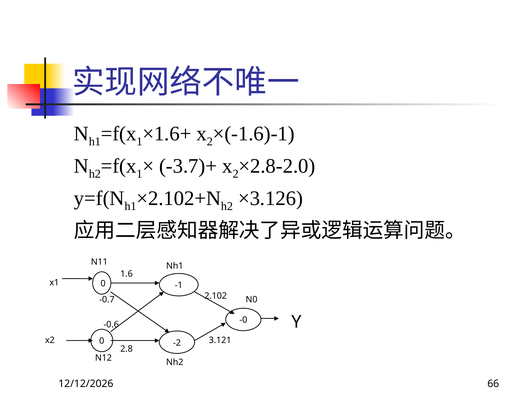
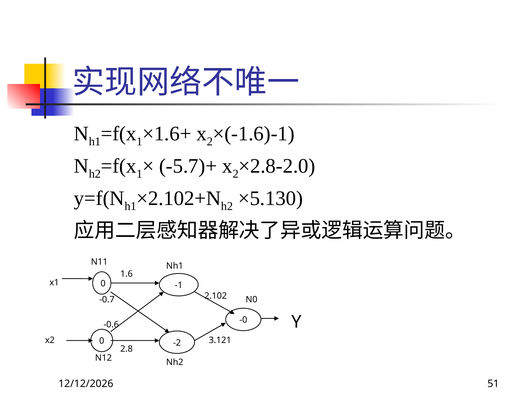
-3.7)+: -3.7)+ -> -5.7)+
×3.126: ×3.126 -> ×5.130
66: 66 -> 51
